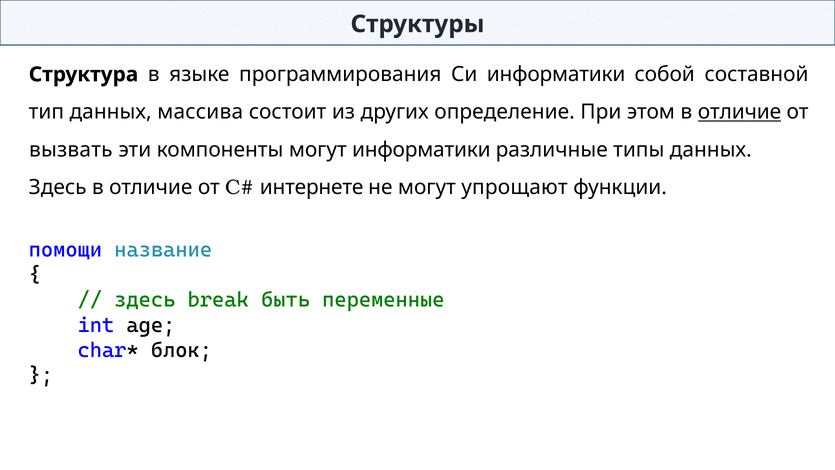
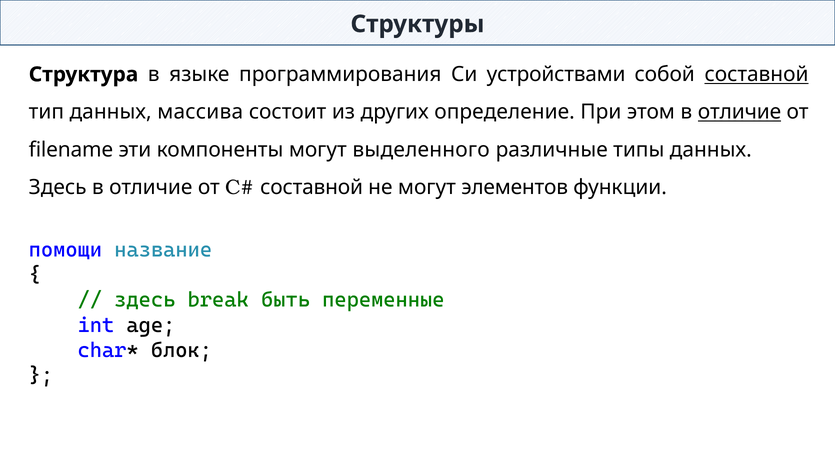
Си информатики: информатики -> устройствами
составной at (756, 74) underline: none -> present
вызвать: вызвать -> filename
могут информатики: информатики -> выделенного
интернете at (312, 187): интернете -> составной
упрощают: упрощают -> элементов
